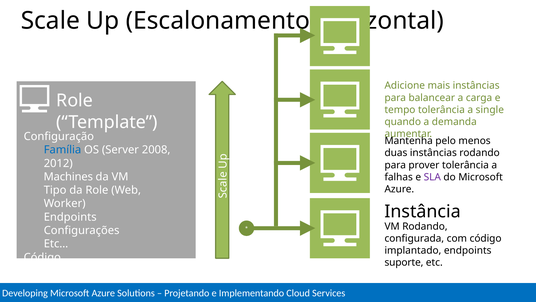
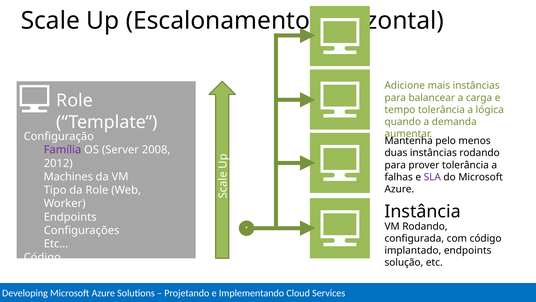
single: single -> lógica
Família colour: blue -> purple
suporte: suporte -> solução
